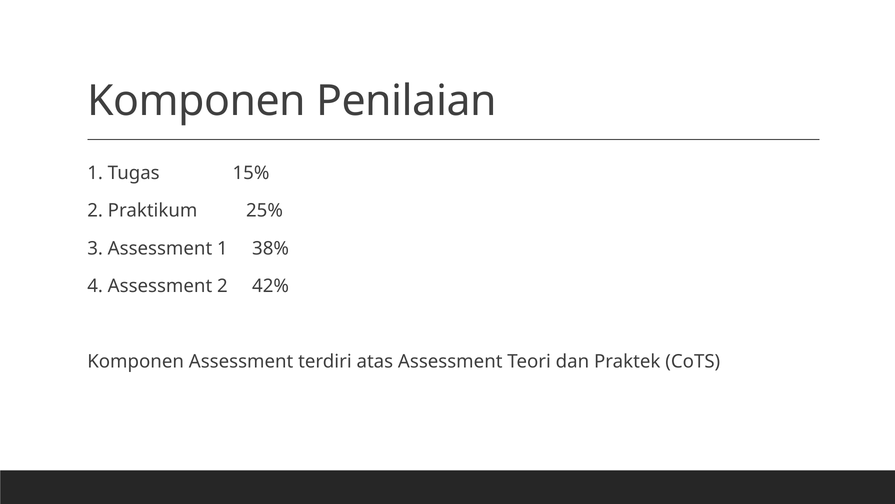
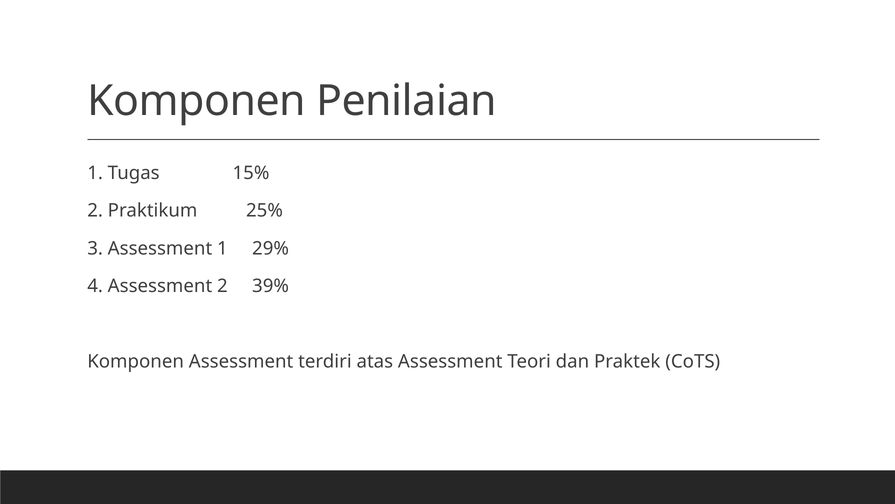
38%: 38% -> 29%
42%: 42% -> 39%
